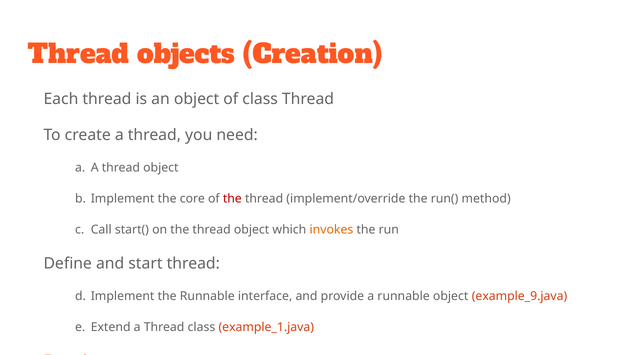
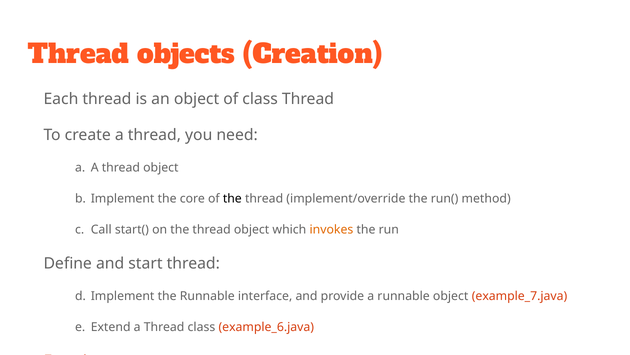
the at (232, 198) colour: red -> black
example_9.java: example_9.java -> example_7.java
example_1.java: example_1.java -> example_6.java
